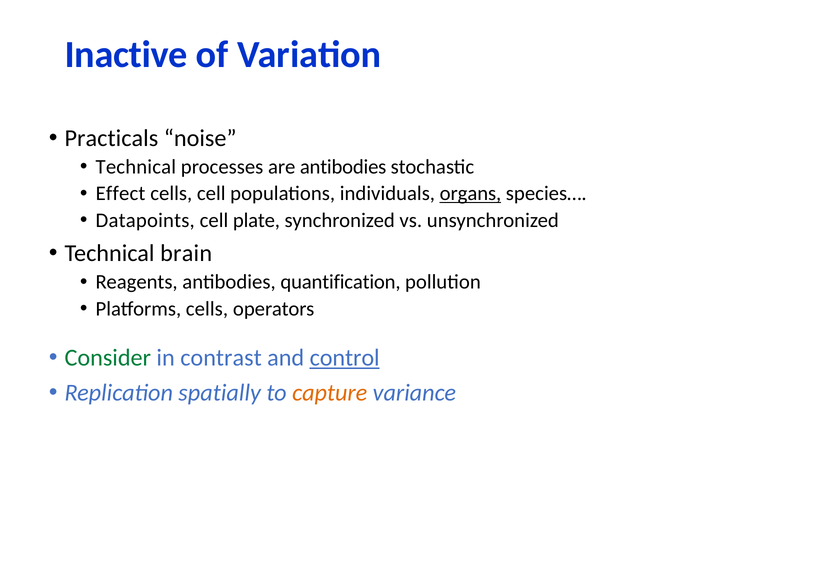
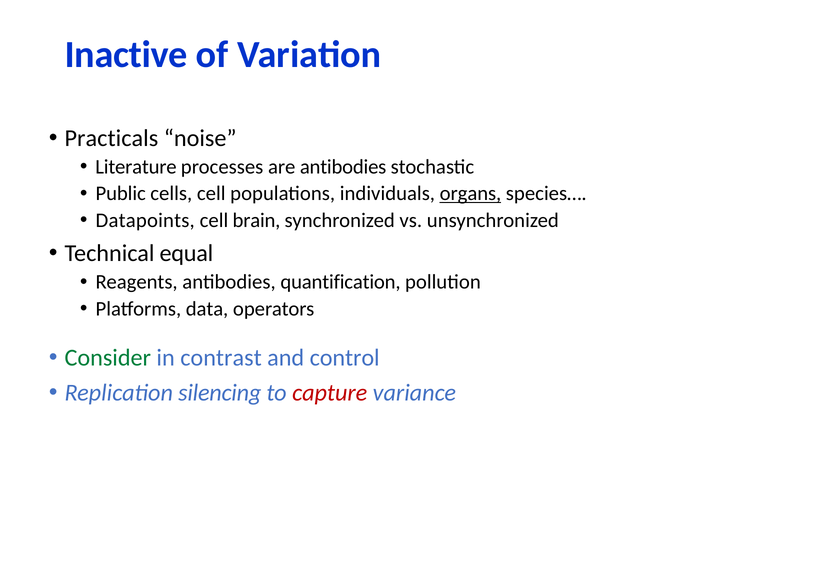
Technical at (136, 167): Technical -> Literature
Effect: Effect -> Public
plate: plate -> brain
brain: brain -> equal
Platforms cells: cells -> data
control underline: present -> none
spatially: spatially -> silencing
capture colour: orange -> red
